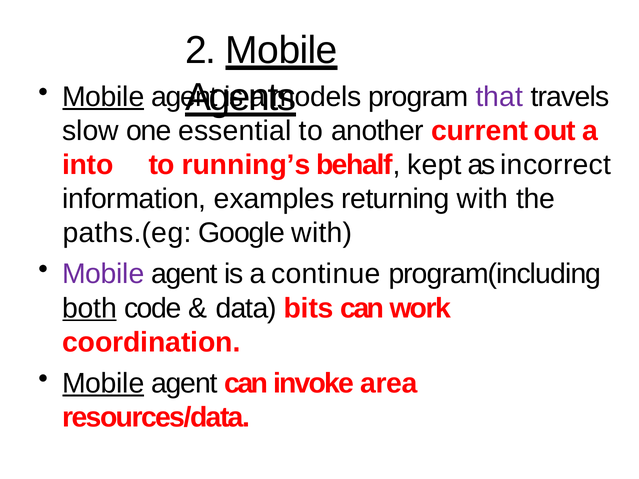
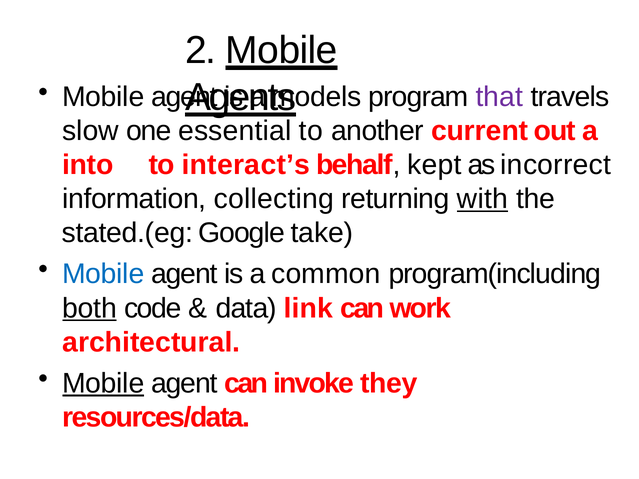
Mobile at (103, 97) underline: present -> none
running’s: running’s -> interact’s
examples: examples -> collecting
with at (482, 199) underline: none -> present
paths.(eg: paths.(eg -> stated.(eg
Google with: with -> take
Mobile at (103, 274) colour: purple -> blue
continue: continue -> common
bits: bits -> link
coordination: coordination -> architectural
area: area -> they
